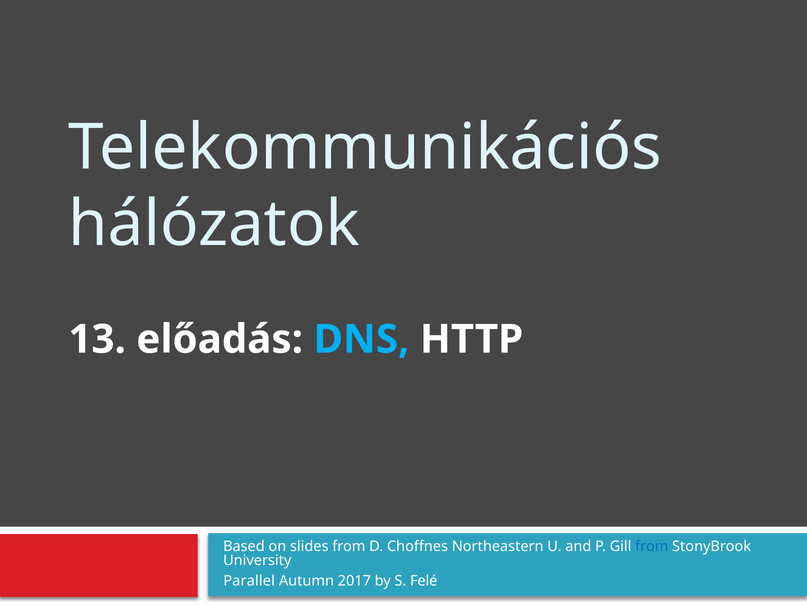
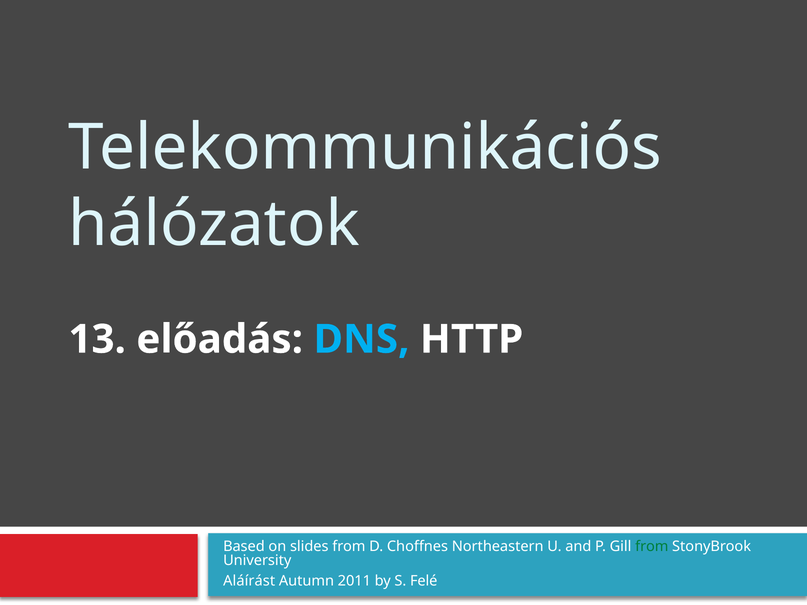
from at (652, 547) colour: blue -> green
Parallel: Parallel -> Aláírást
2017: 2017 -> 2011
